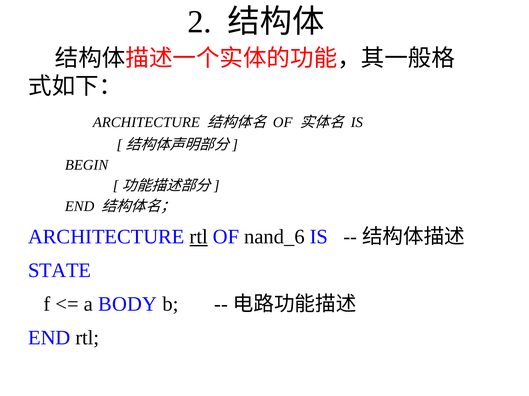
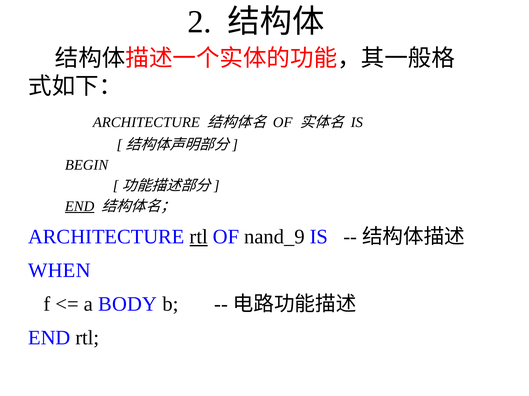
END at (80, 207) underline: none -> present
nand_6: nand_6 -> nand_9
STATE: STATE -> WHEN
